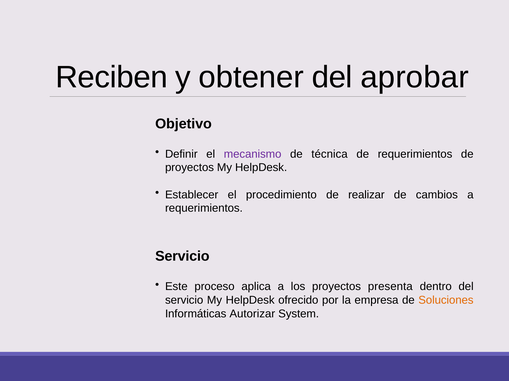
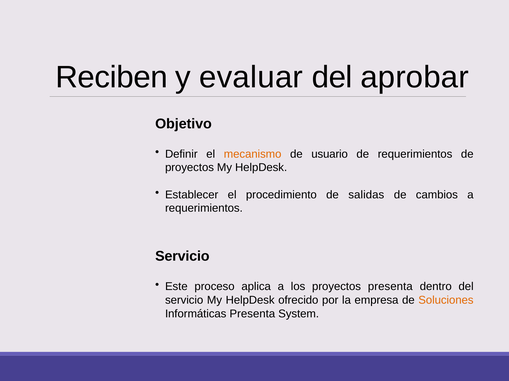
obtener: obtener -> evaluar
mecanismo colour: purple -> orange
técnica: técnica -> usuario
realizar: realizar -> salidas
Informáticas Autorizar: Autorizar -> Presenta
